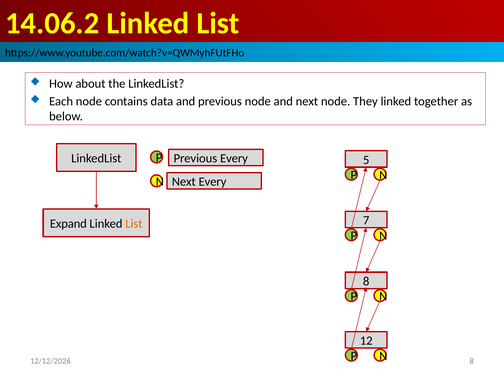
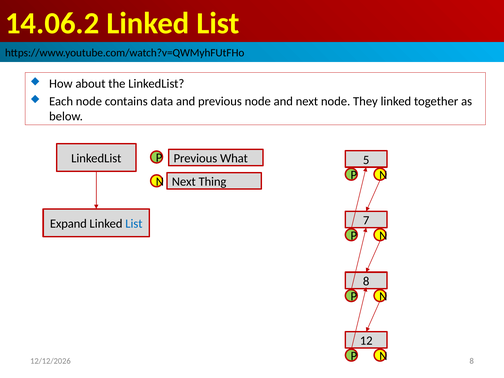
Previous Every: Every -> What
Next Every: Every -> Thing
List at (134, 224) colour: orange -> blue
